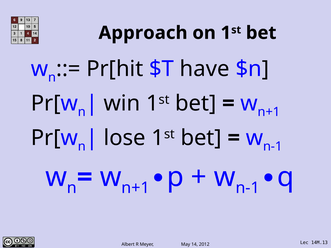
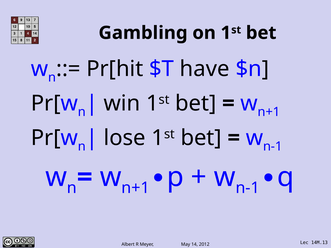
Approach: Approach -> Gambling
